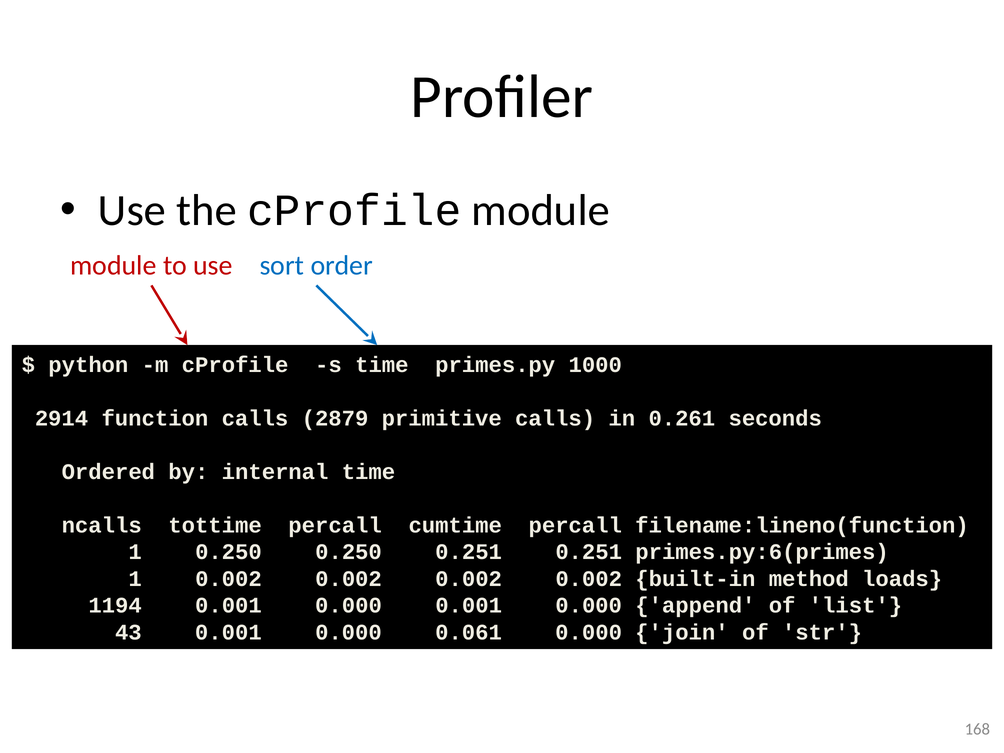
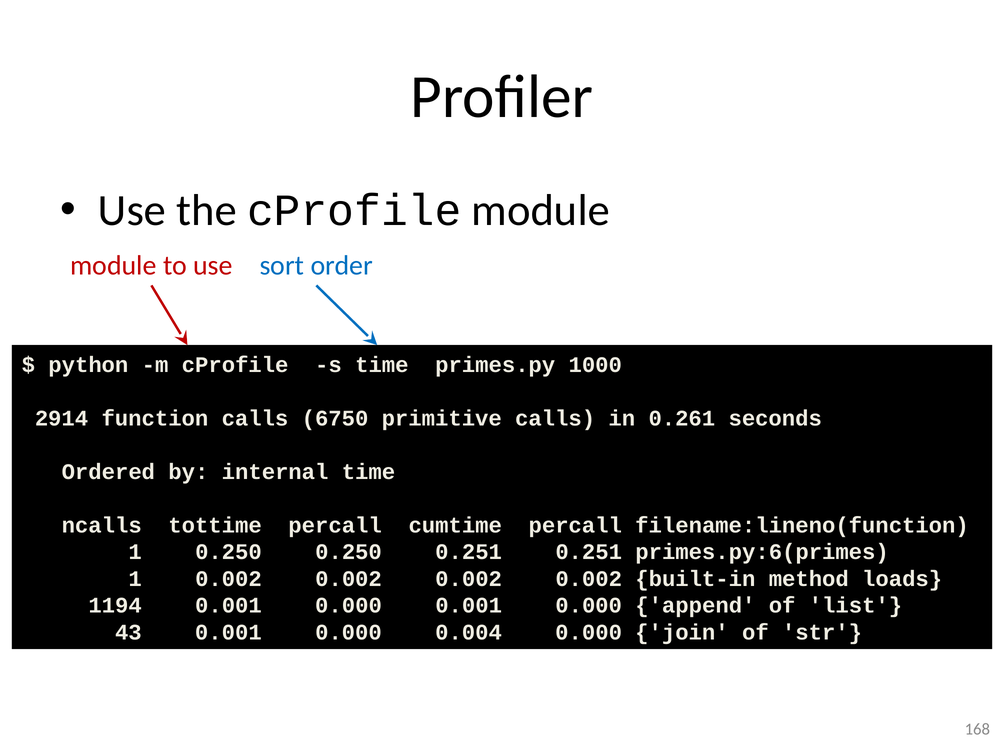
2879: 2879 -> 6750
0.061: 0.061 -> 0.004
